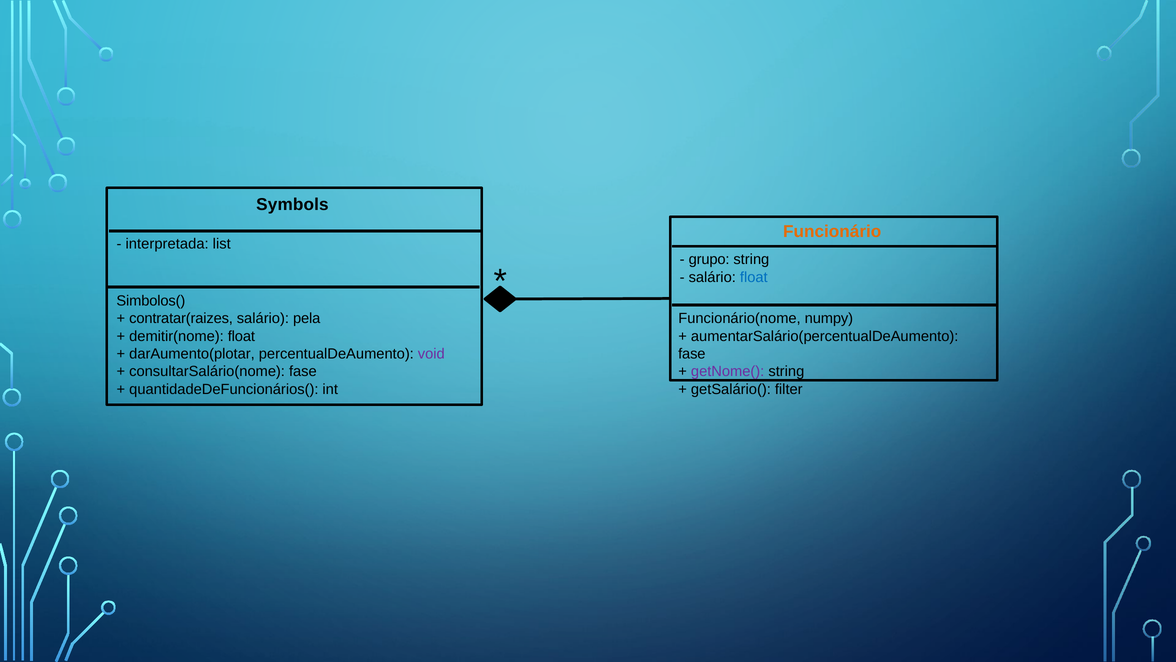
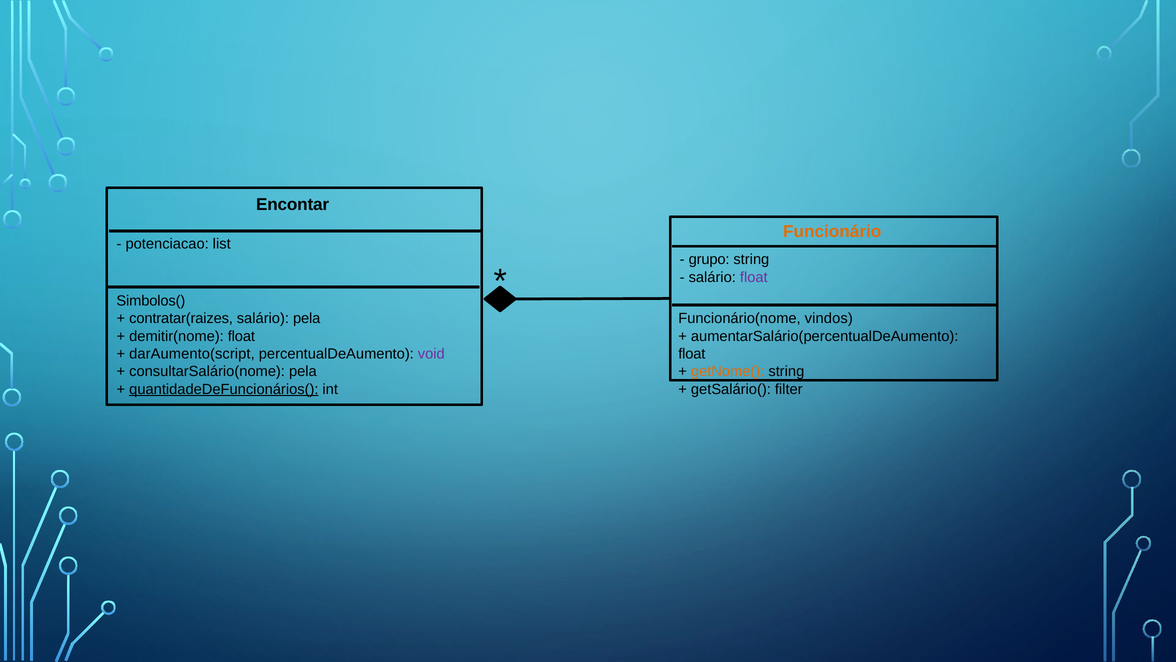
Symbols: Symbols -> Encontar
interpretada: interpretada -> potenciacao
float at (754, 277) colour: blue -> purple
numpy: numpy -> vindos
fase at (692, 354): fase -> float
darAumento(plotar: darAumento(plotar -> darAumento(script
getNome( colour: purple -> orange
consultarSalário(nome fase: fase -> pela
quantidadeDeFuncionários( underline: none -> present
